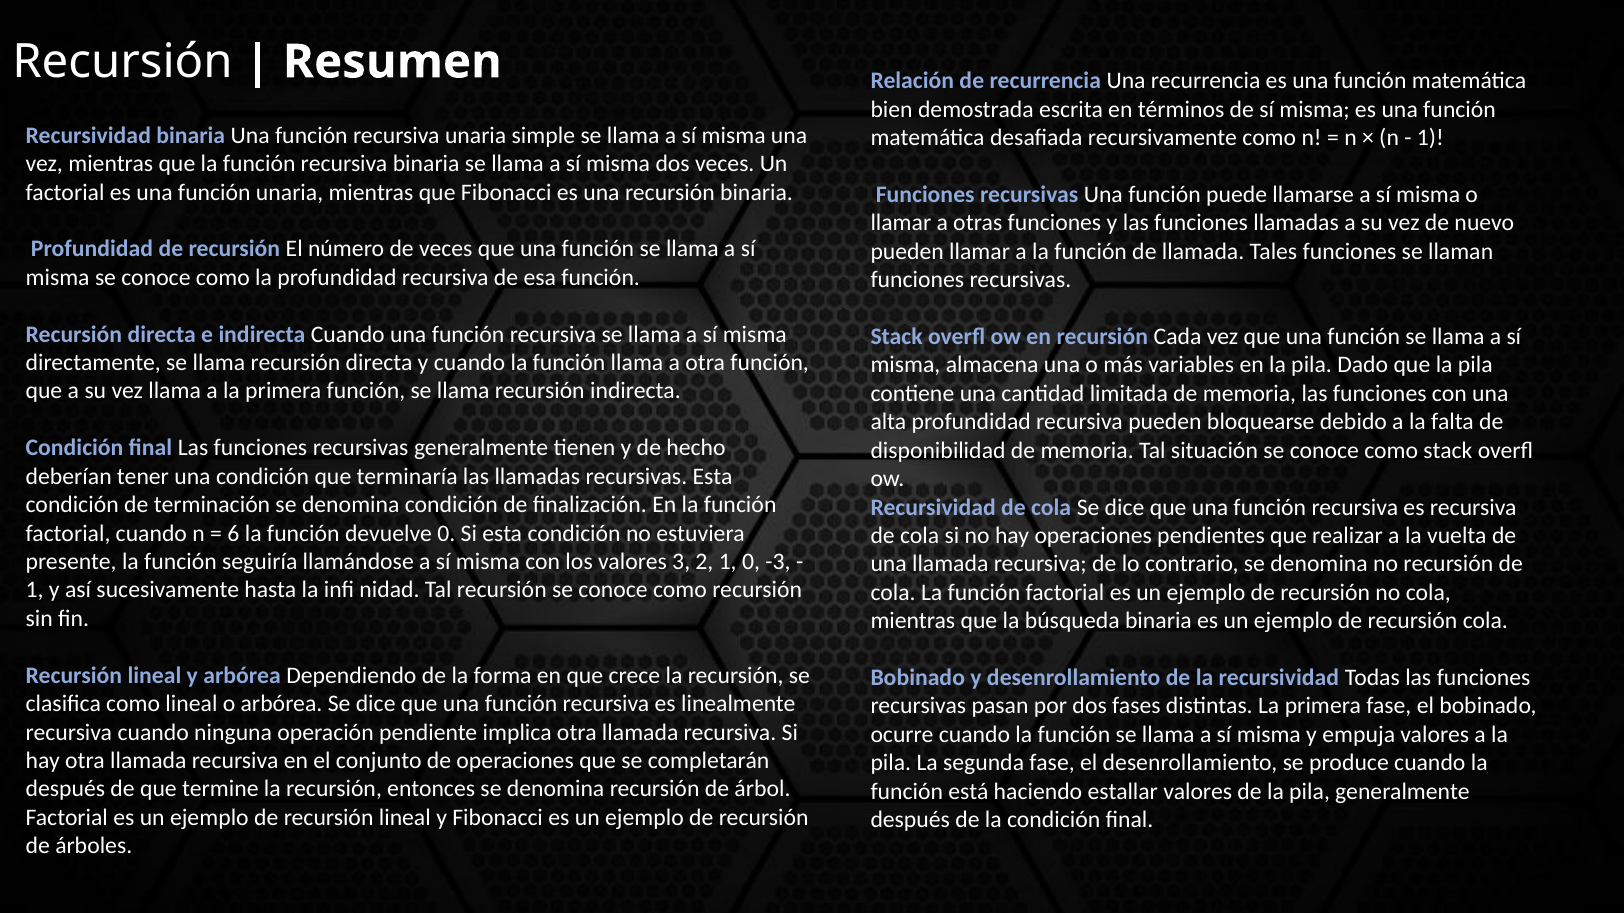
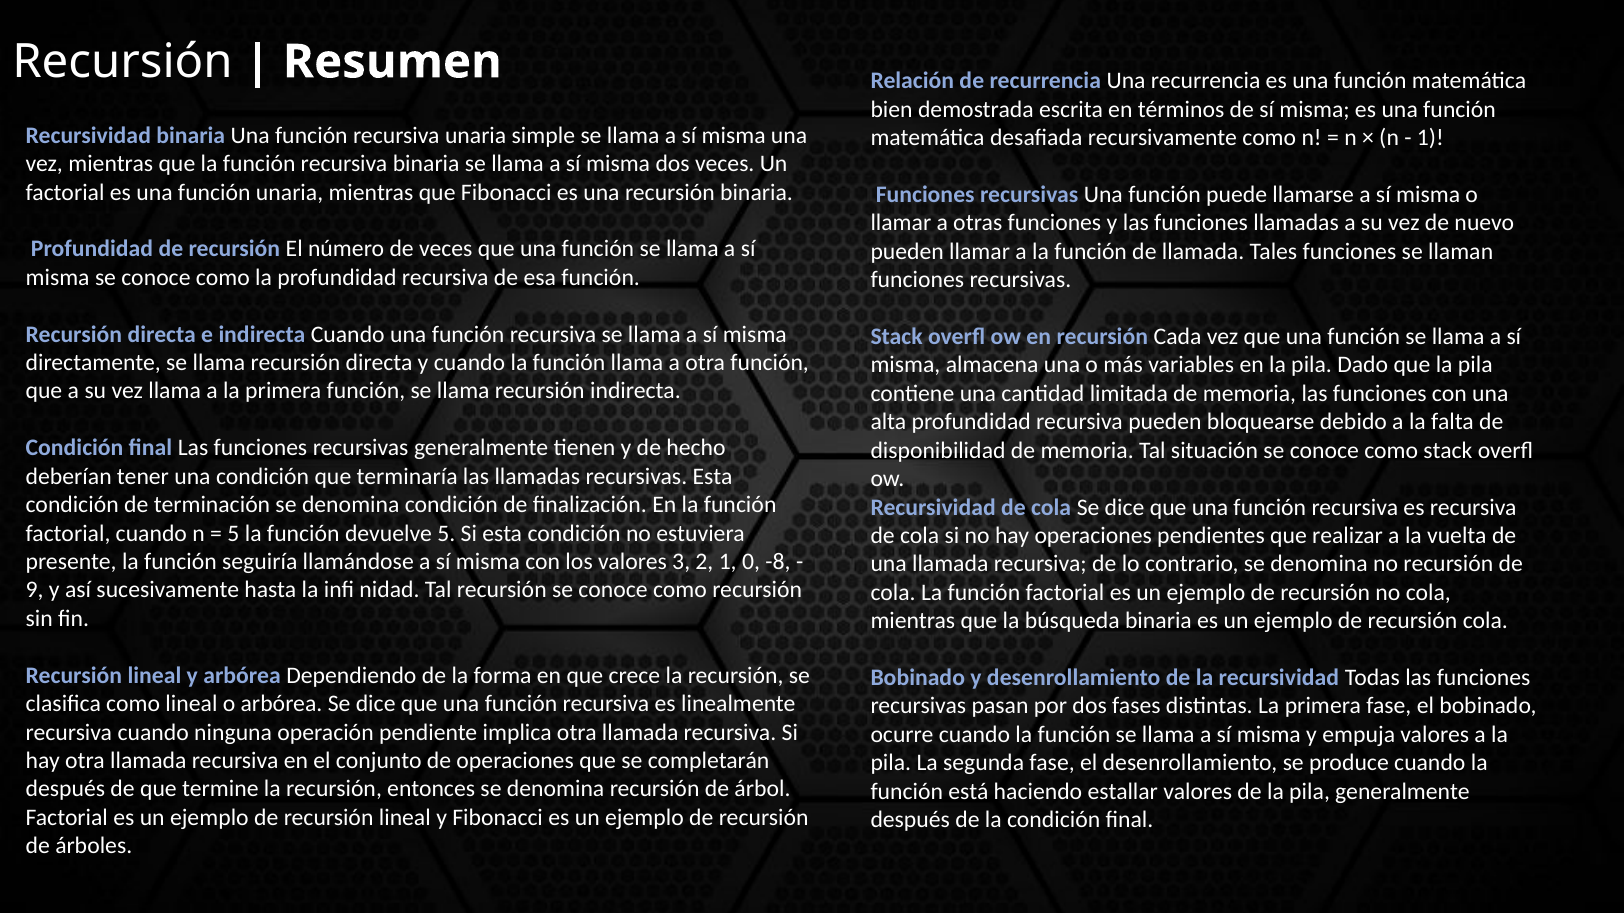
6 at (233, 534): 6 -> 5
devuelve 0: 0 -> 5
-3: -3 -> -8
1 at (35, 590): 1 -> 9
